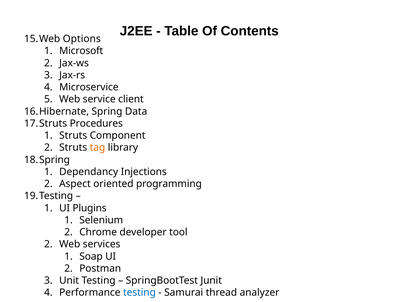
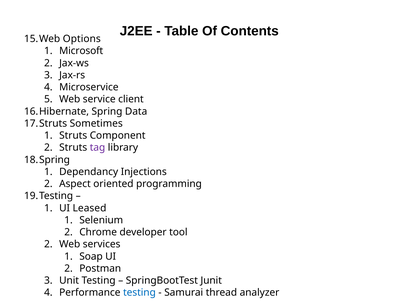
Procedures: Procedures -> Sometimes
tag colour: orange -> purple
Plugins: Plugins -> Leased
